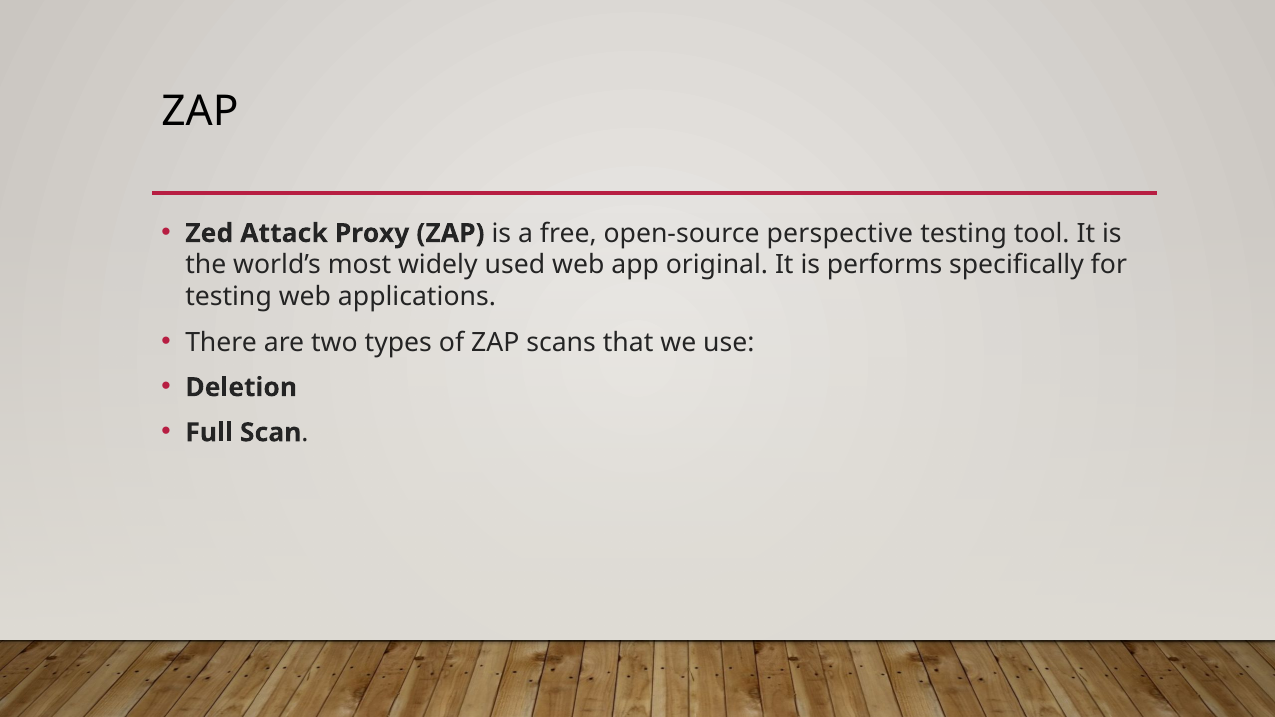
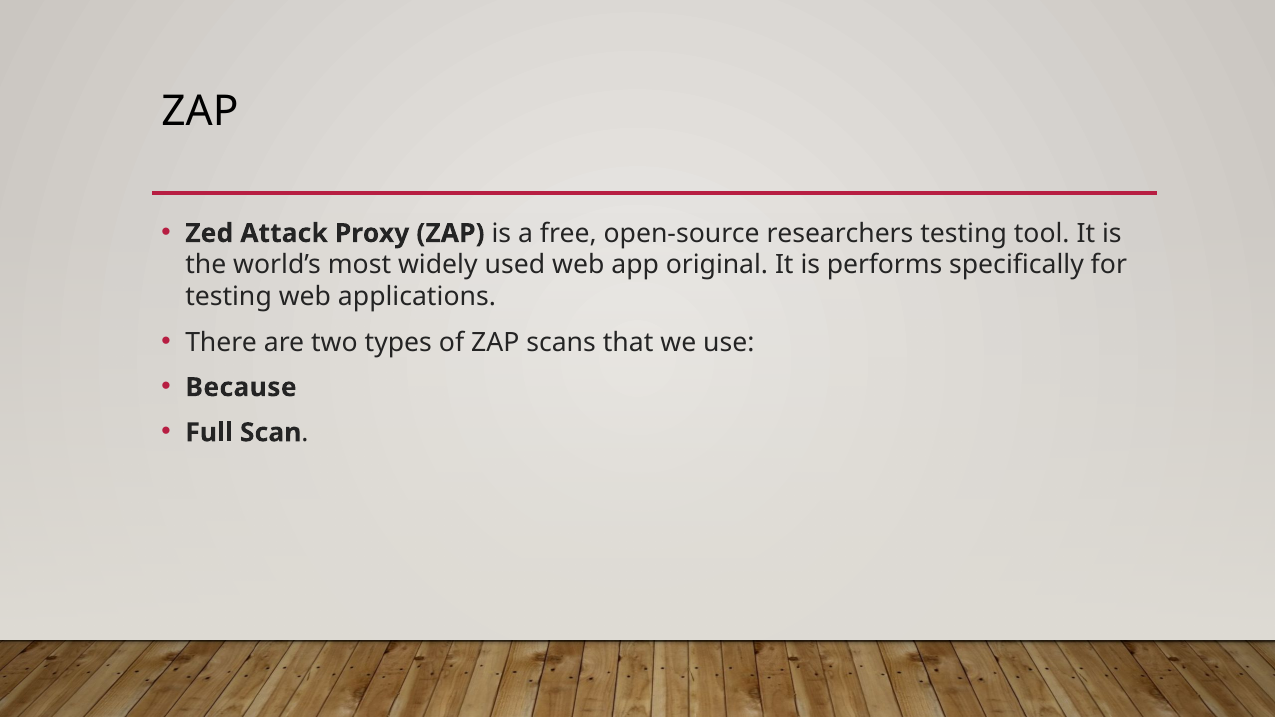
perspective: perspective -> researchers
Deletion: Deletion -> Because
